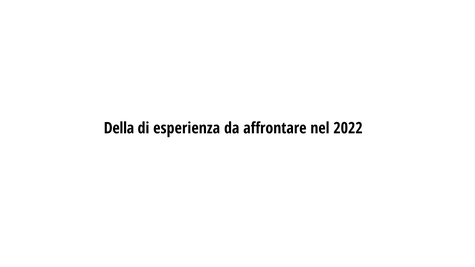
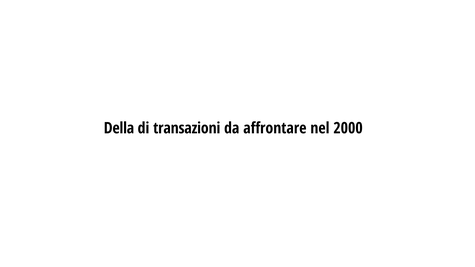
esperienza: esperienza -> transazioni
2022: 2022 -> 2000
